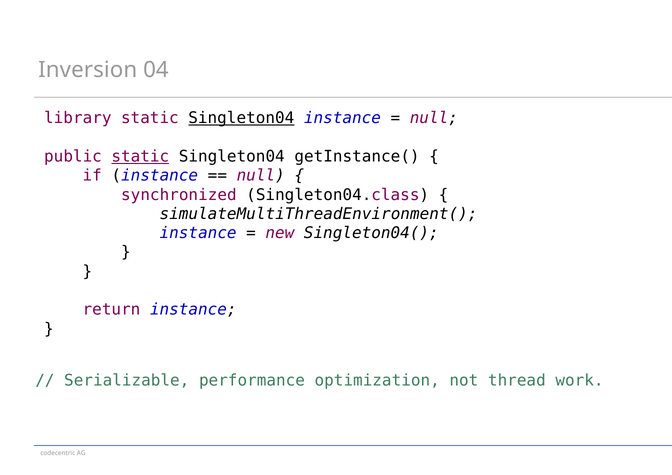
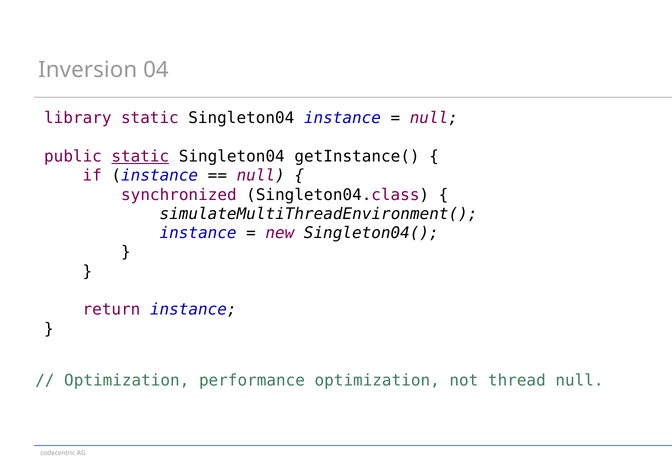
Singleton04 at (241, 118) underline: present -> none
Serializable at (127, 381): Serializable -> Optimization
thread work: work -> null
